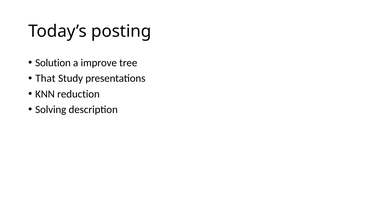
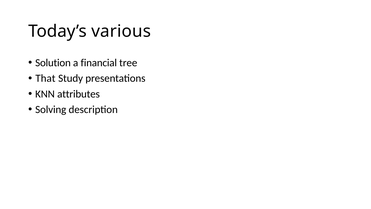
posting: posting -> various
improve: improve -> financial
reduction: reduction -> attributes
